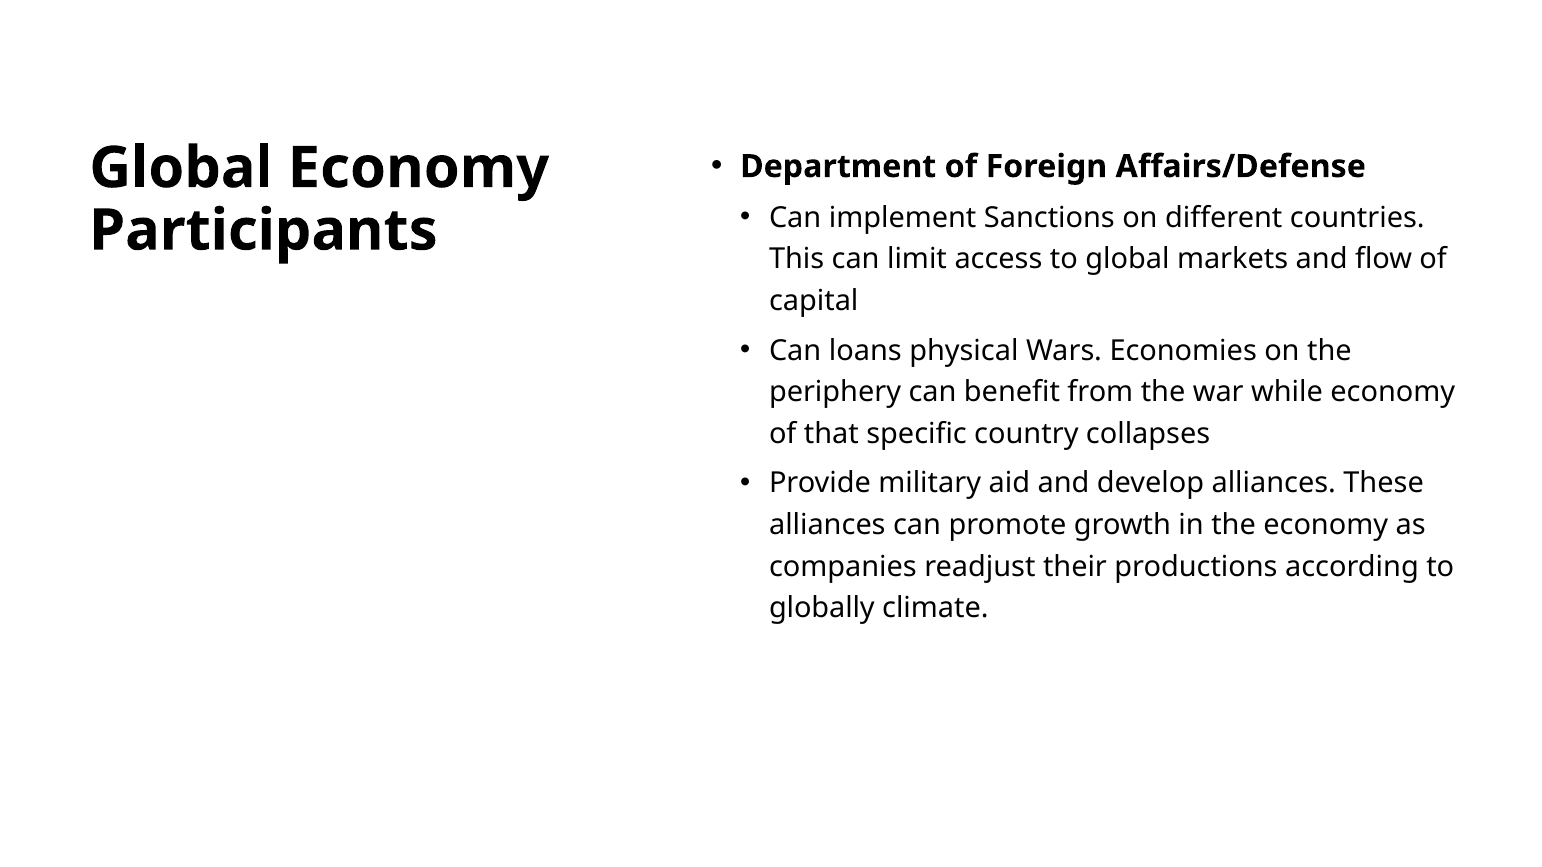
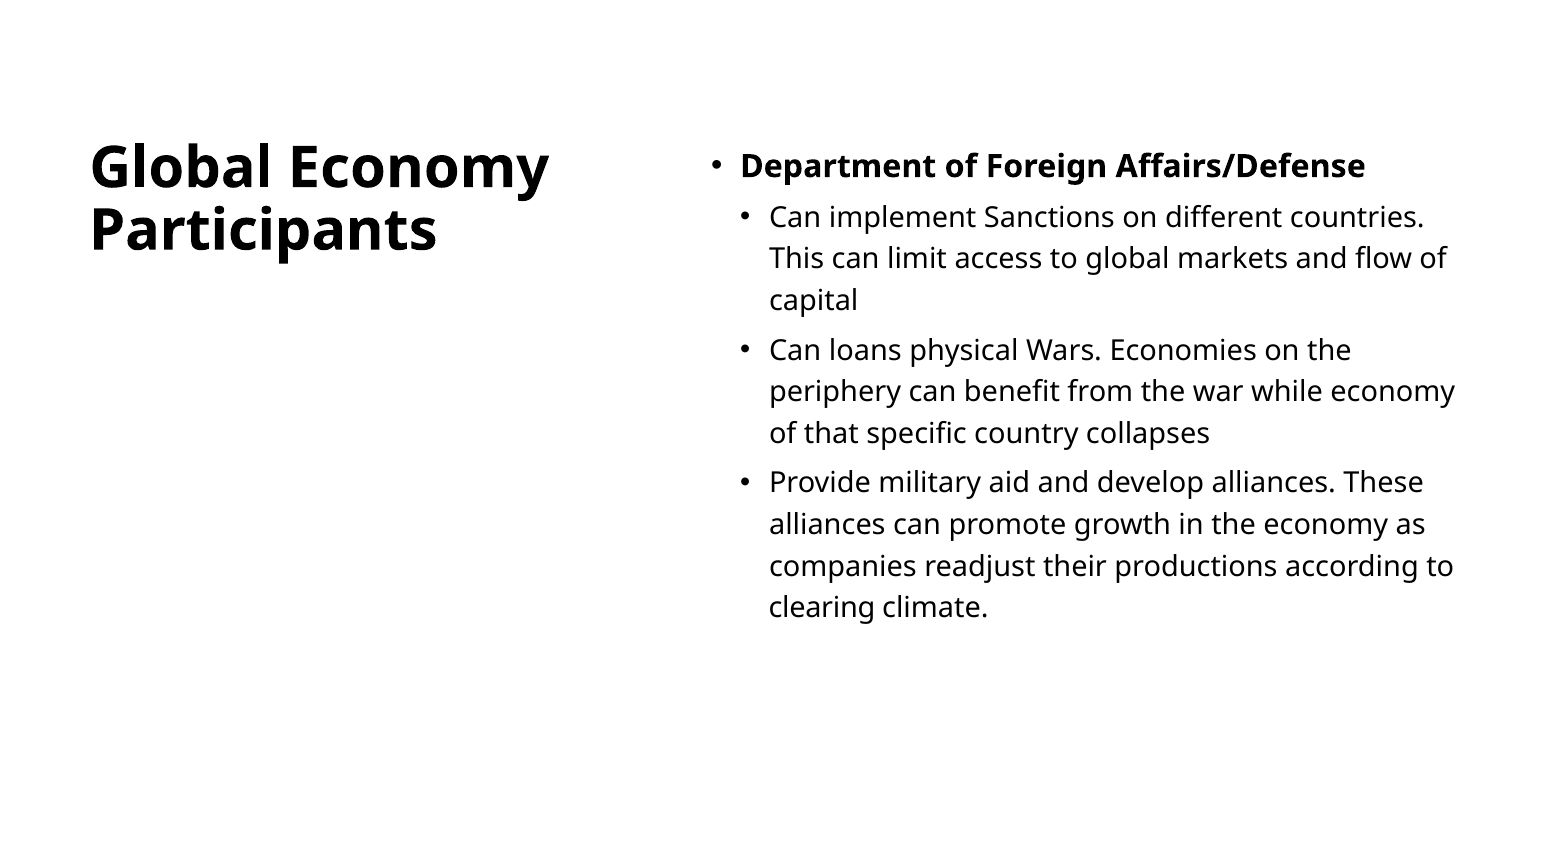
globally: globally -> clearing
